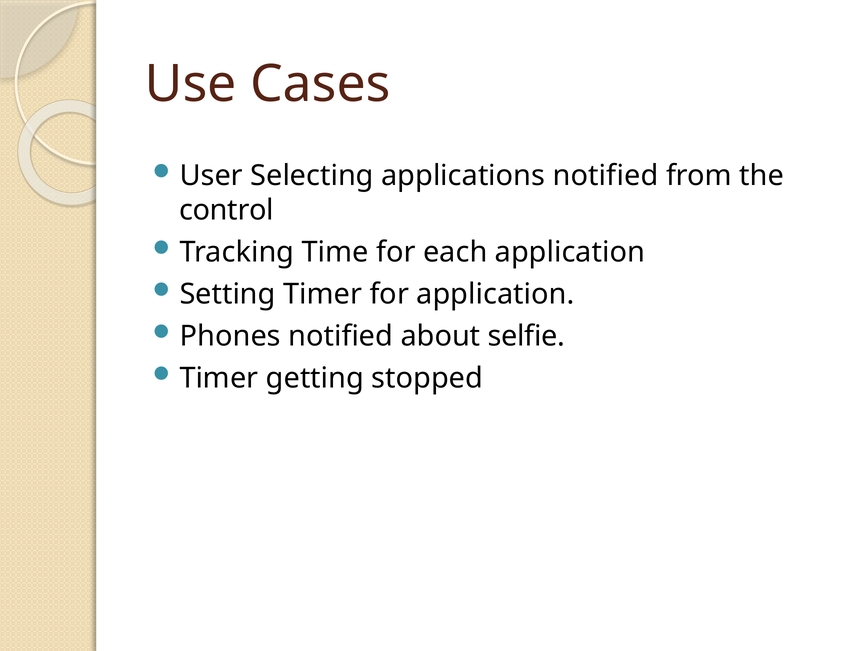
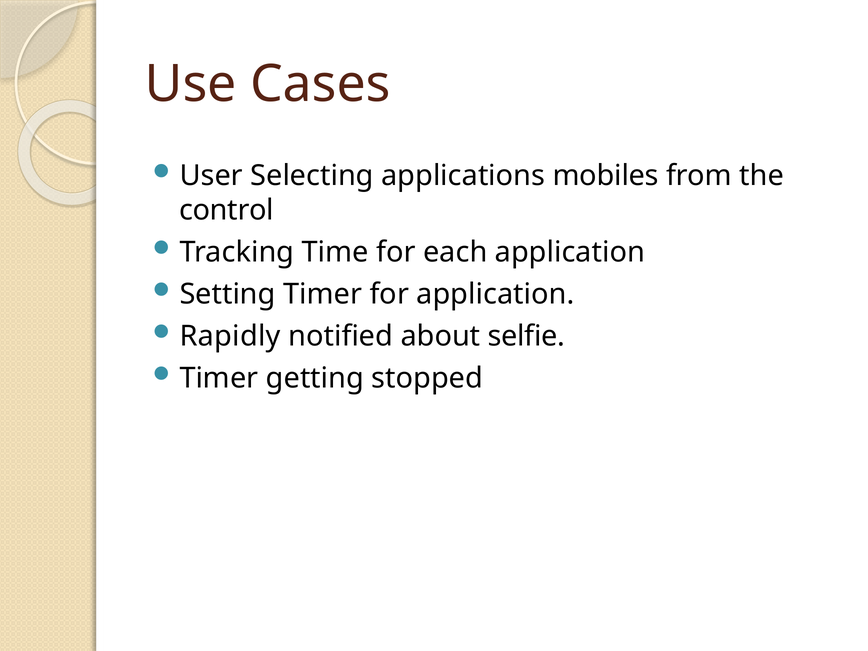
applications notified: notified -> mobiles
Phones: Phones -> Rapidly
